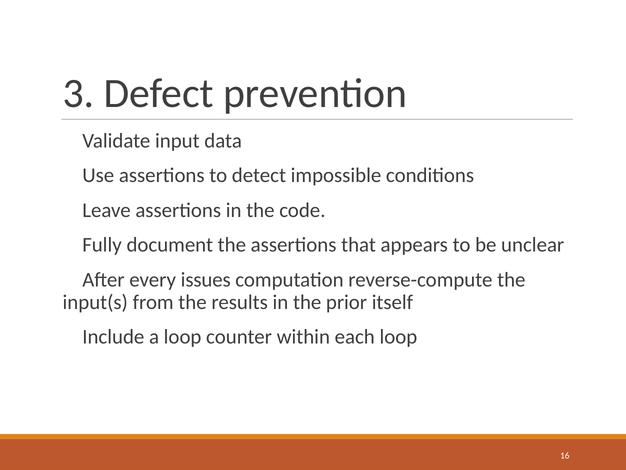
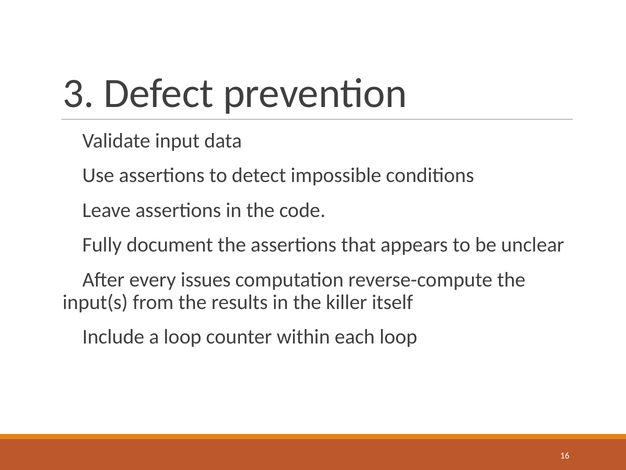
prior: prior -> killer
